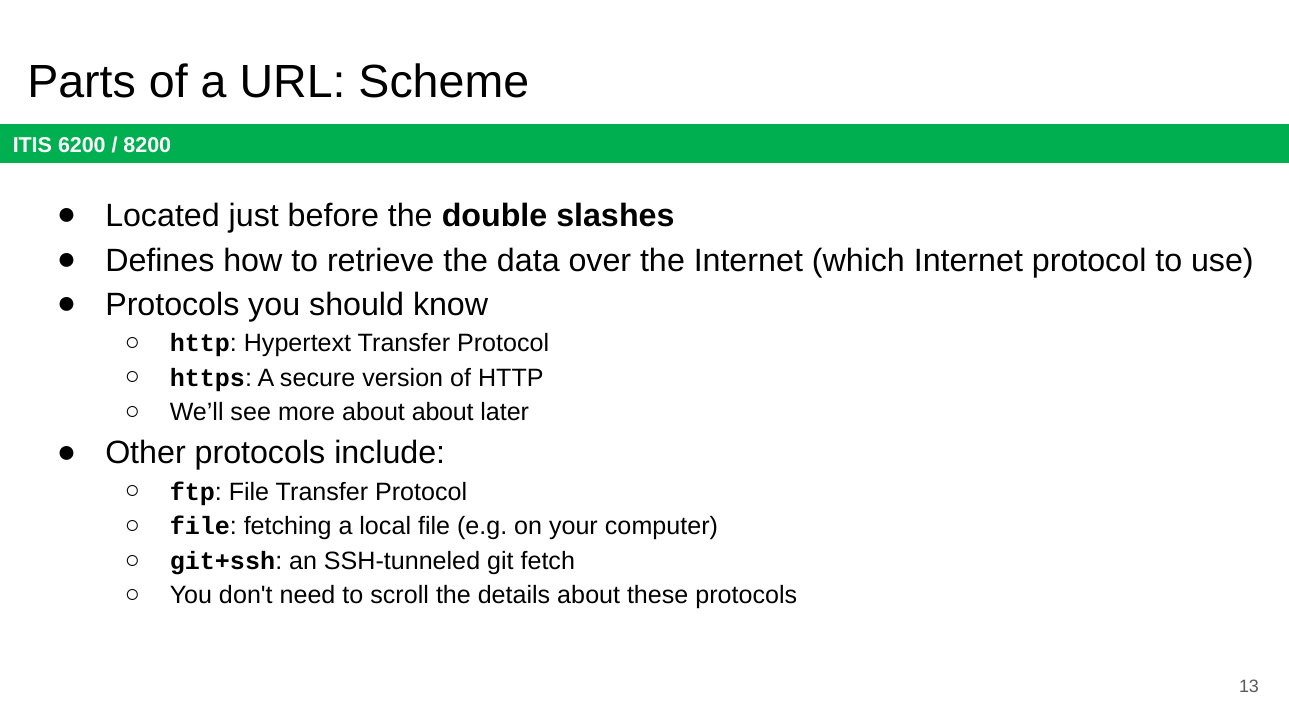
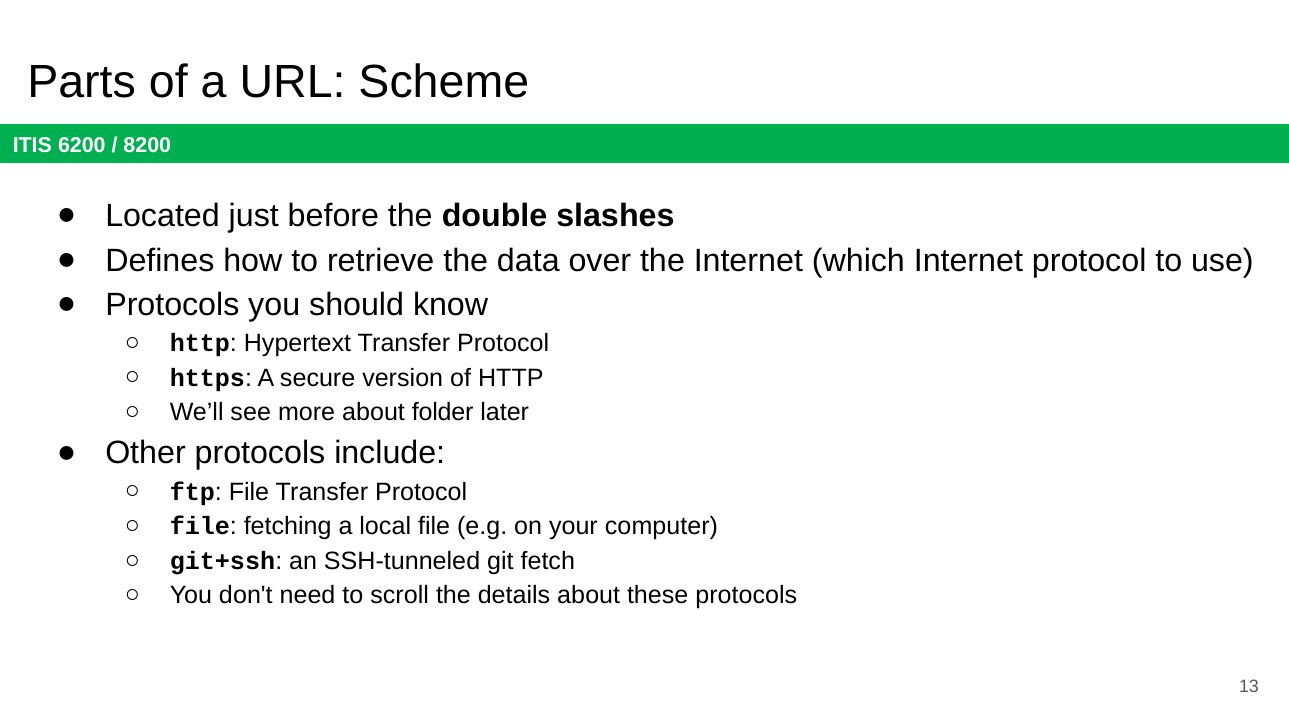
about about: about -> folder
